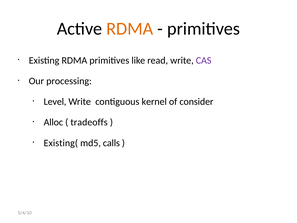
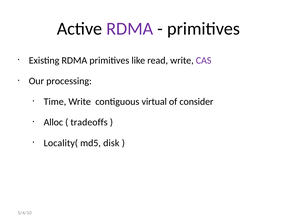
RDMA at (130, 29) colour: orange -> purple
Level: Level -> Time
kernel: kernel -> virtual
Existing(: Existing( -> Locality(
calls: calls -> disk
